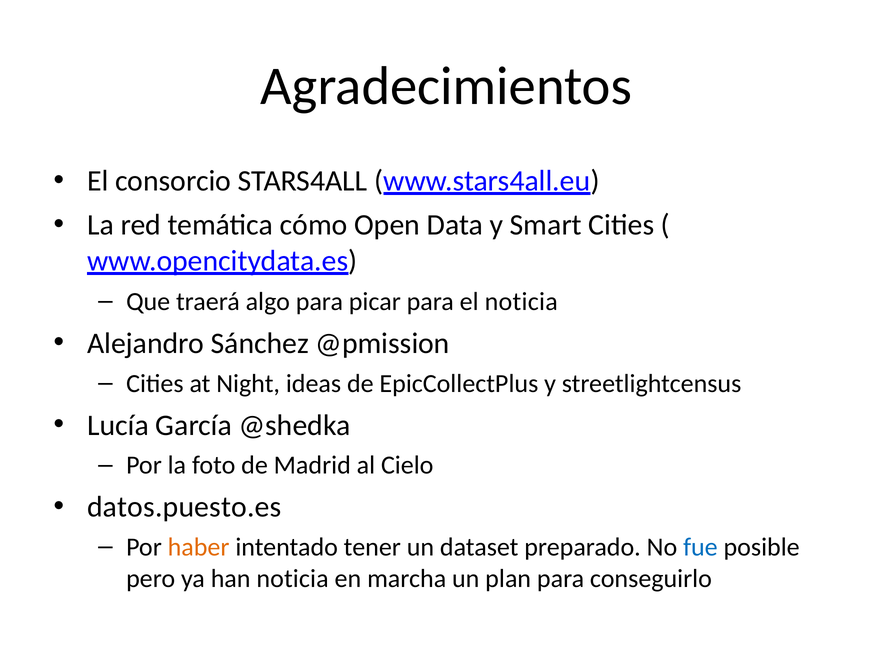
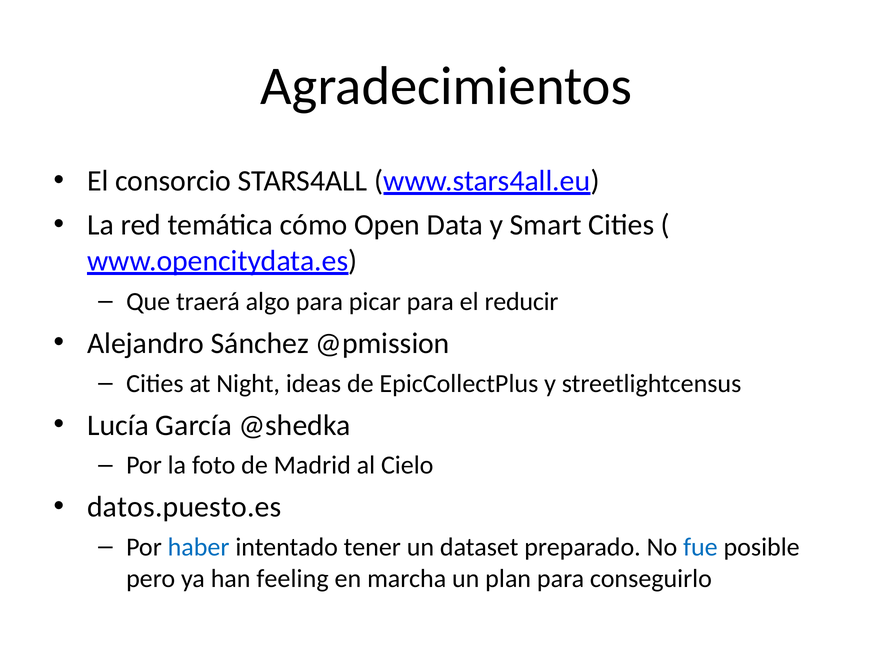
el noticia: noticia -> reducir
haber colour: orange -> blue
han noticia: noticia -> feeling
